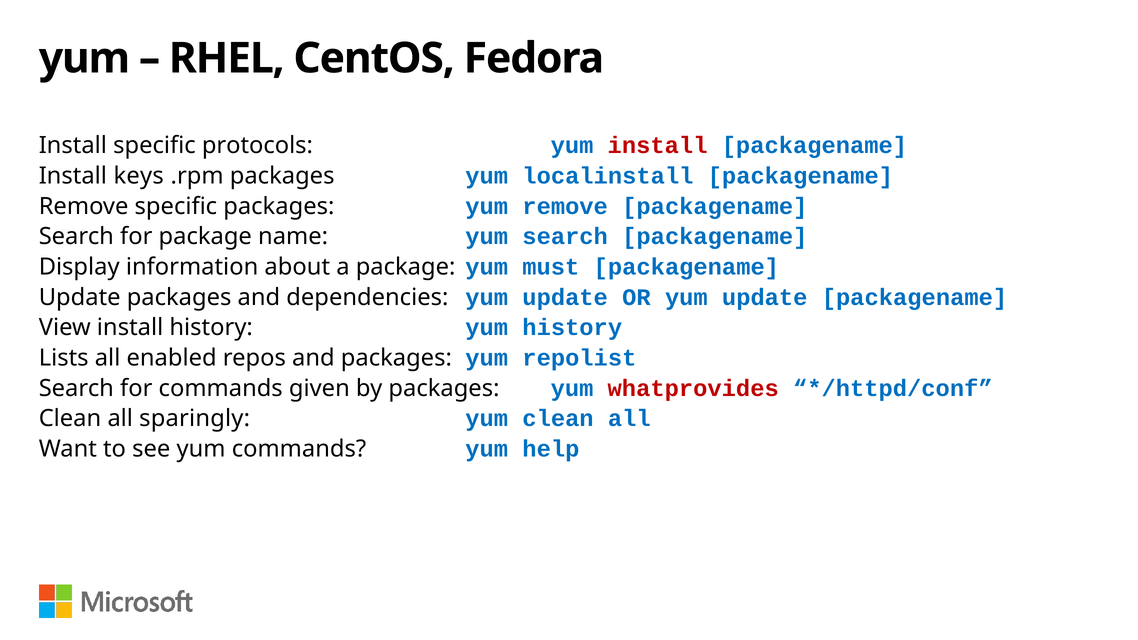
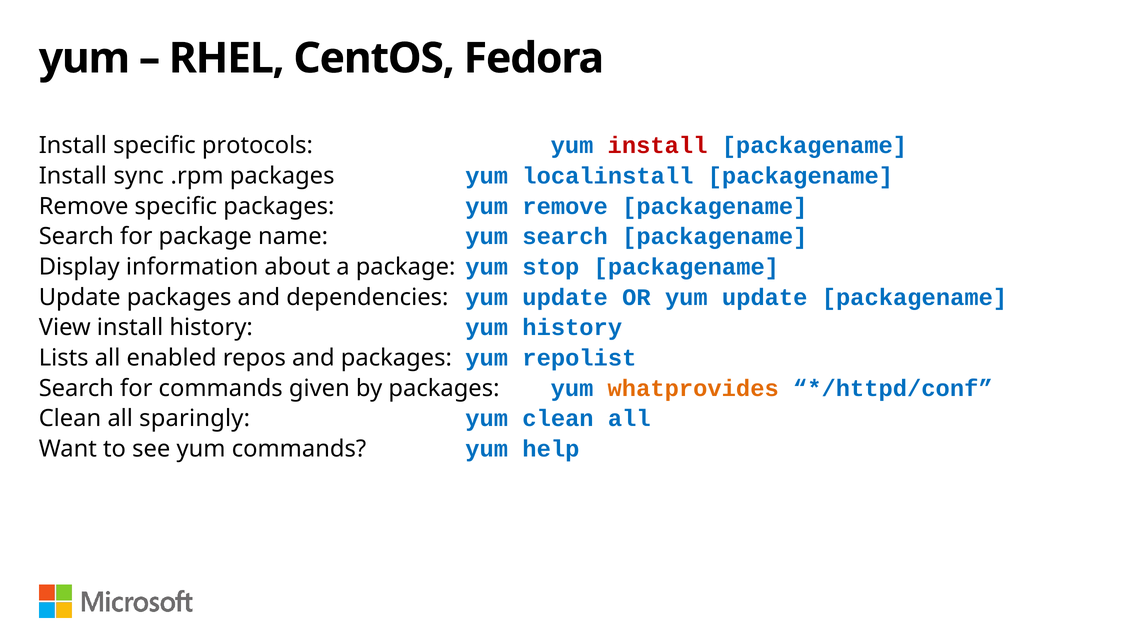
keys: keys -> sync
must: must -> stop
whatprovides colour: red -> orange
